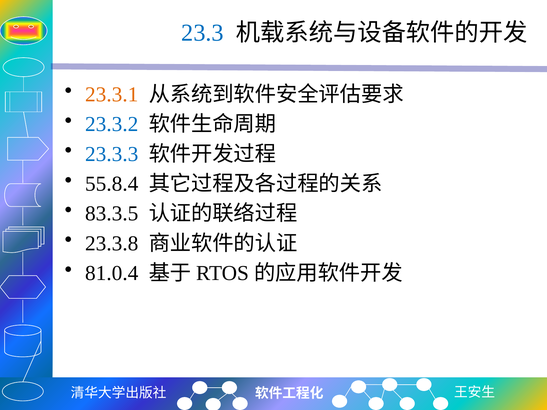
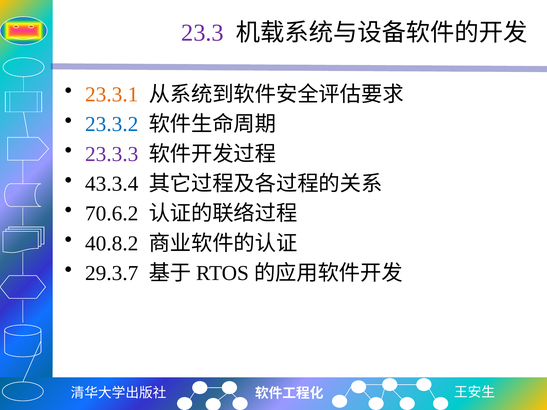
23.3 colour: blue -> purple
23.3.3 colour: blue -> purple
55.8.4: 55.8.4 -> 43.3.4
83.3.5: 83.3.5 -> 70.6.2
23.3.8: 23.3.8 -> 40.8.2
81.0.4: 81.0.4 -> 29.3.7
